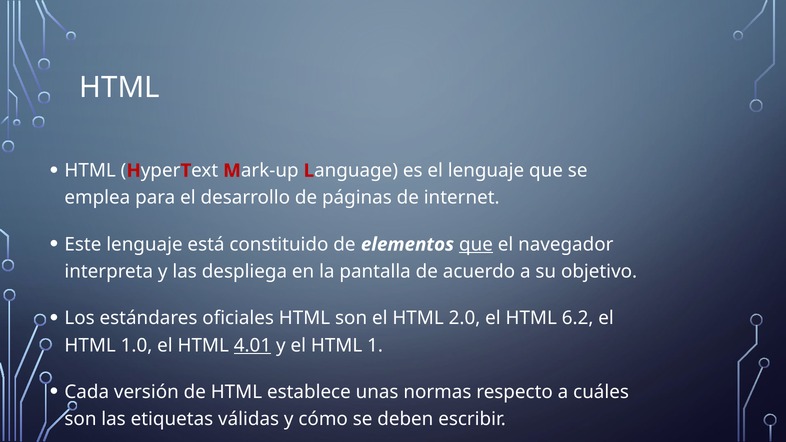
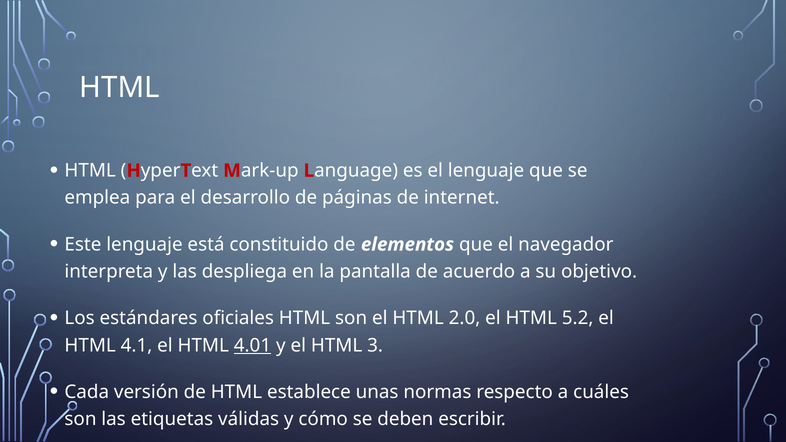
que at (476, 245) underline: present -> none
6.2: 6.2 -> 5.2
1.0: 1.0 -> 4.1
1: 1 -> 3
